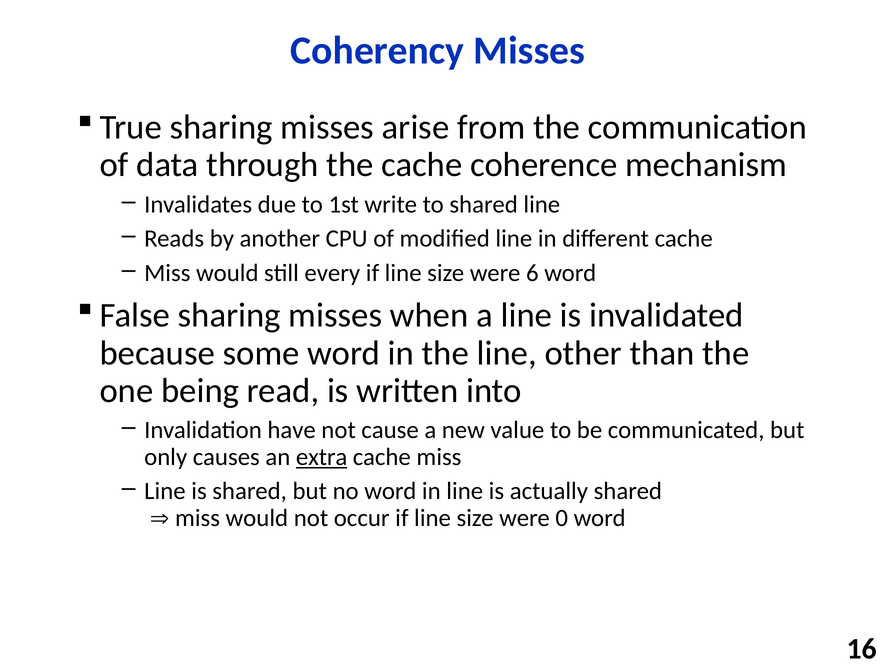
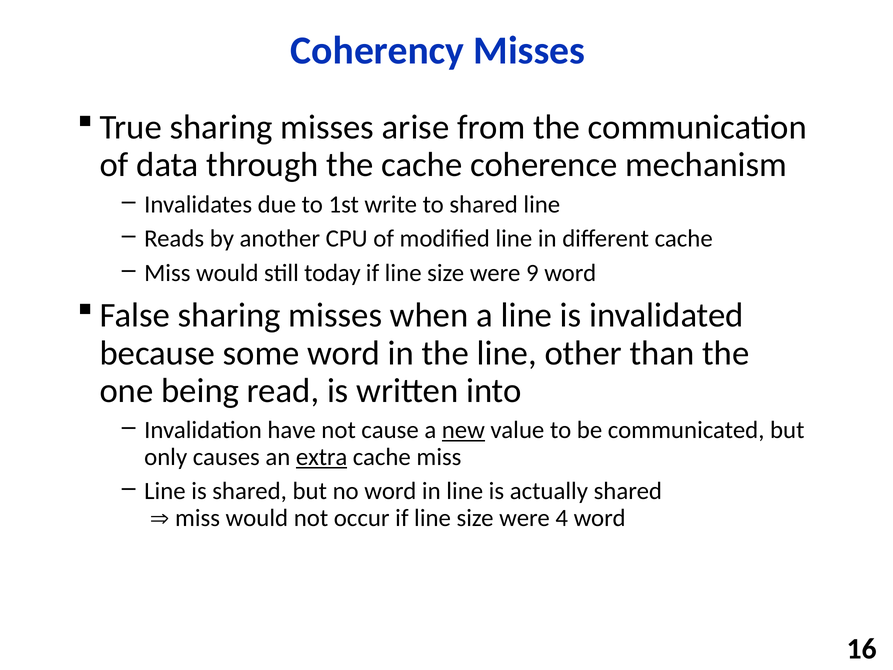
every: every -> today
6: 6 -> 9
new underline: none -> present
0: 0 -> 4
